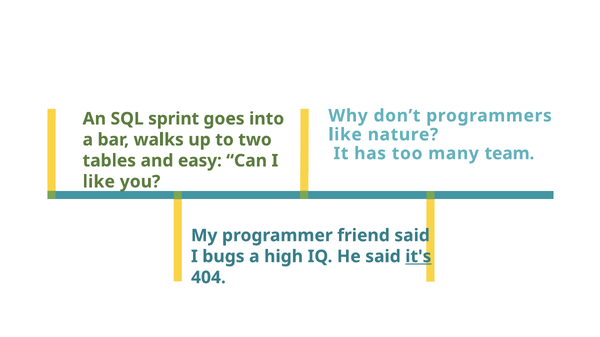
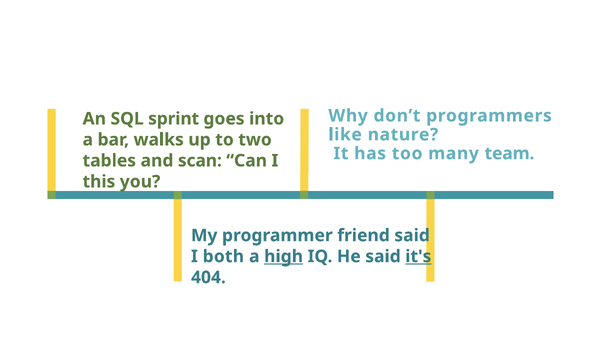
easy: easy -> scan
like at (99, 182): like -> this
bugs: bugs -> both
high underline: none -> present
